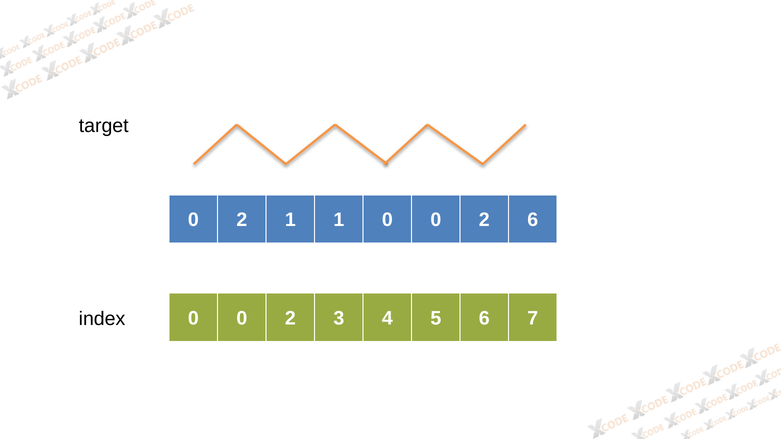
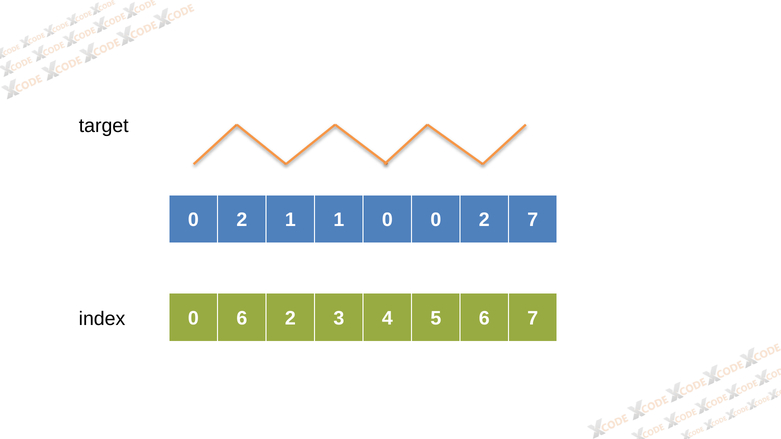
2 6: 6 -> 7
0 at (242, 318): 0 -> 6
